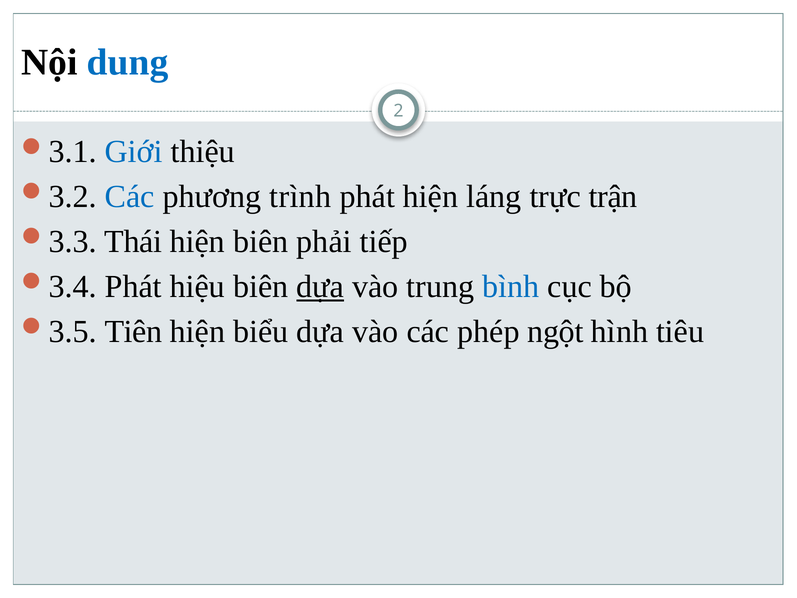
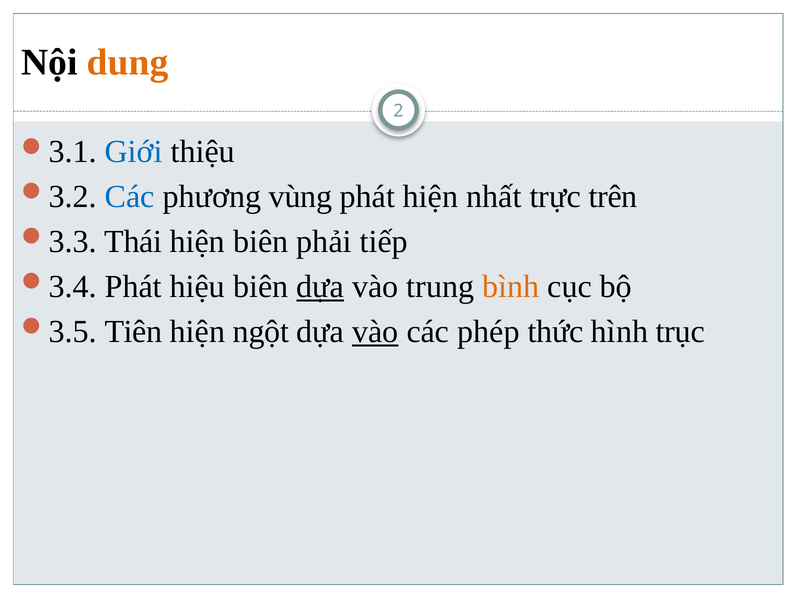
dung colour: blue -> orange
trình: trình -> vùng
láng: láng -> nhất
trận: trận -> trên
bình colour: blue -> orange
biểu: biểu -> ngột
vào at (375, 332) underline: none -> present
ngột: ngột -> thức
tiêu: tiêu -> trục
